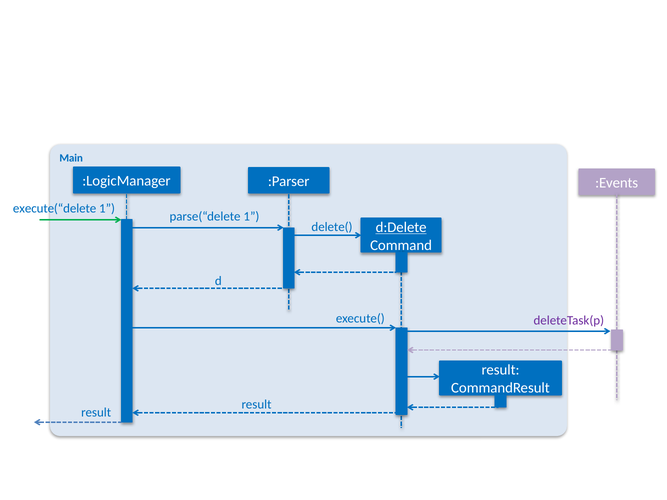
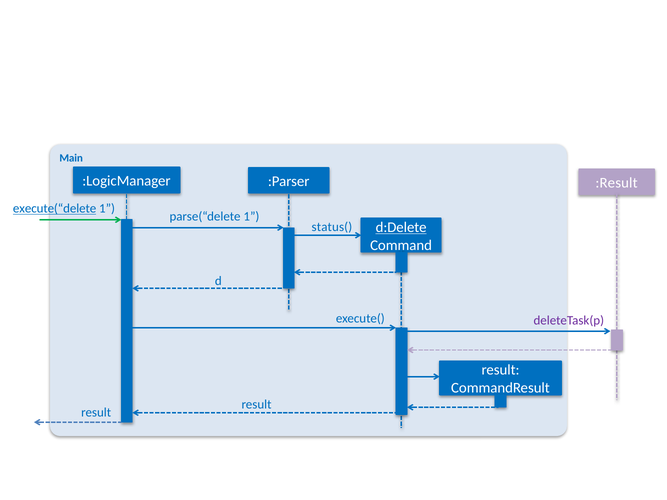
:Events: :Events -> :Result
execute(“delete underline: none -> present
delete(: delete( -> status(
